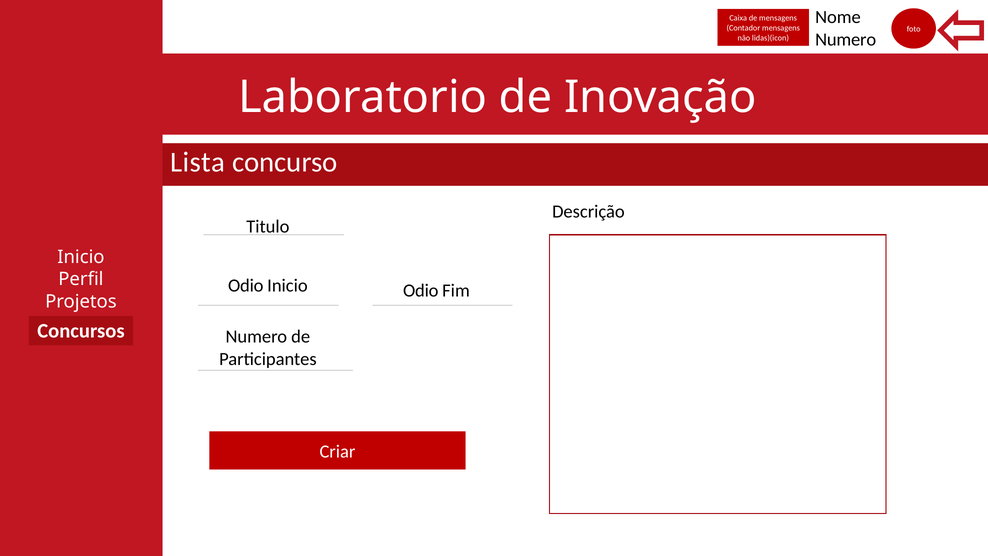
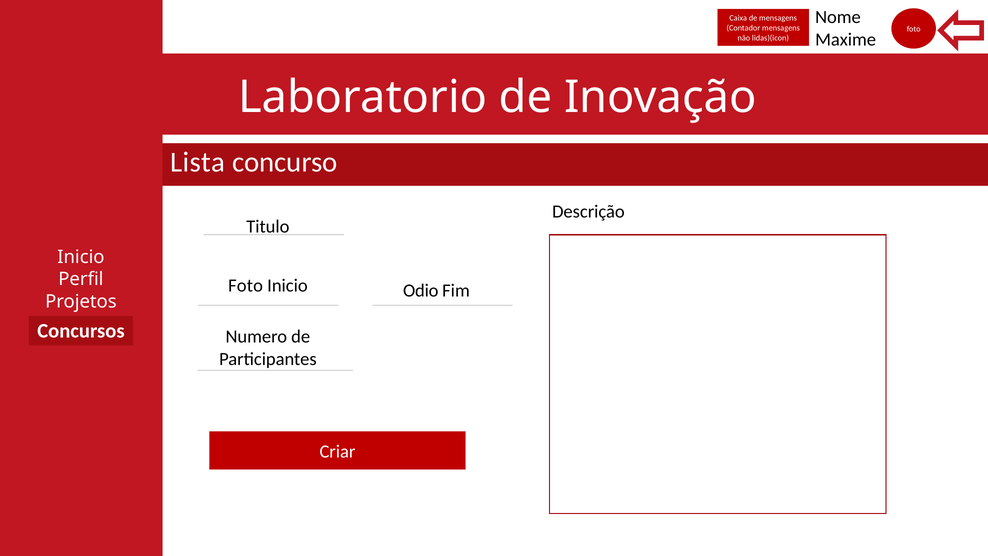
Numero at (846, 39): Numero -> Maxime
Odio at (246, 286): Odio -> Foto
